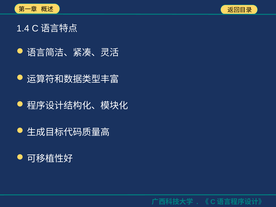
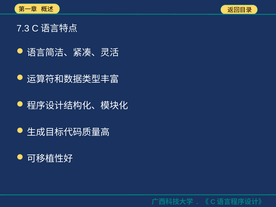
1.4: 1.4 -> 7.3
